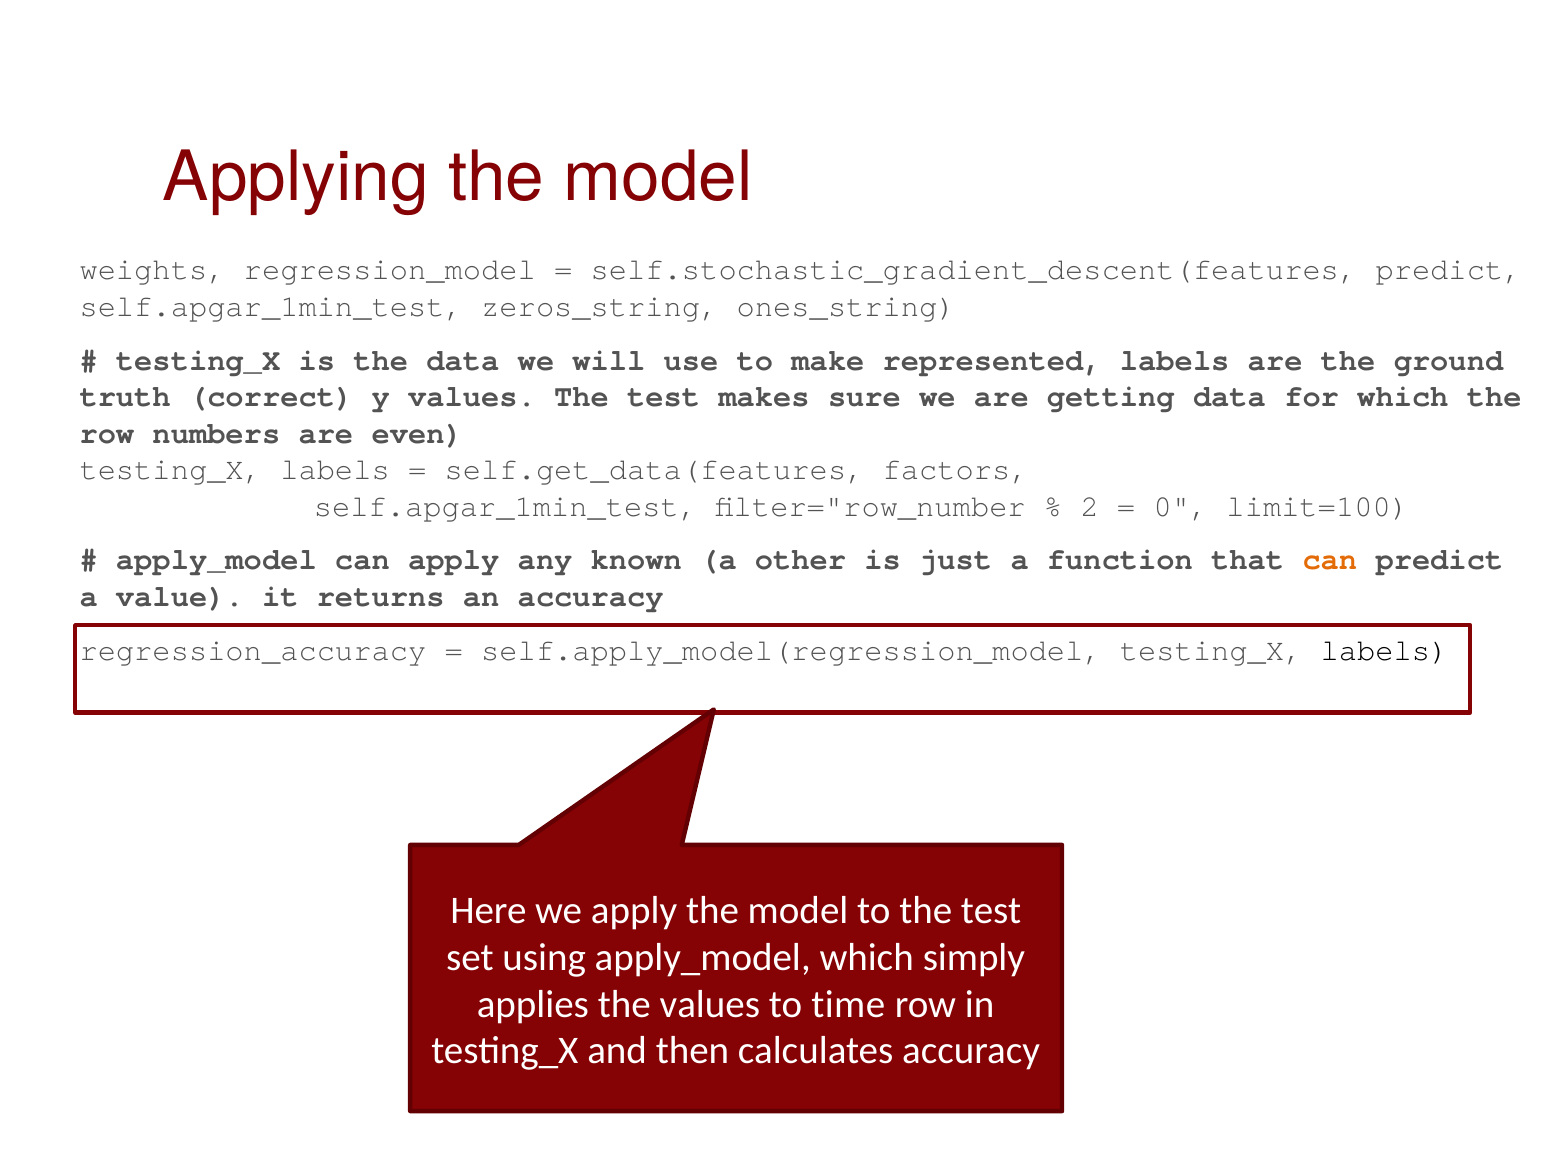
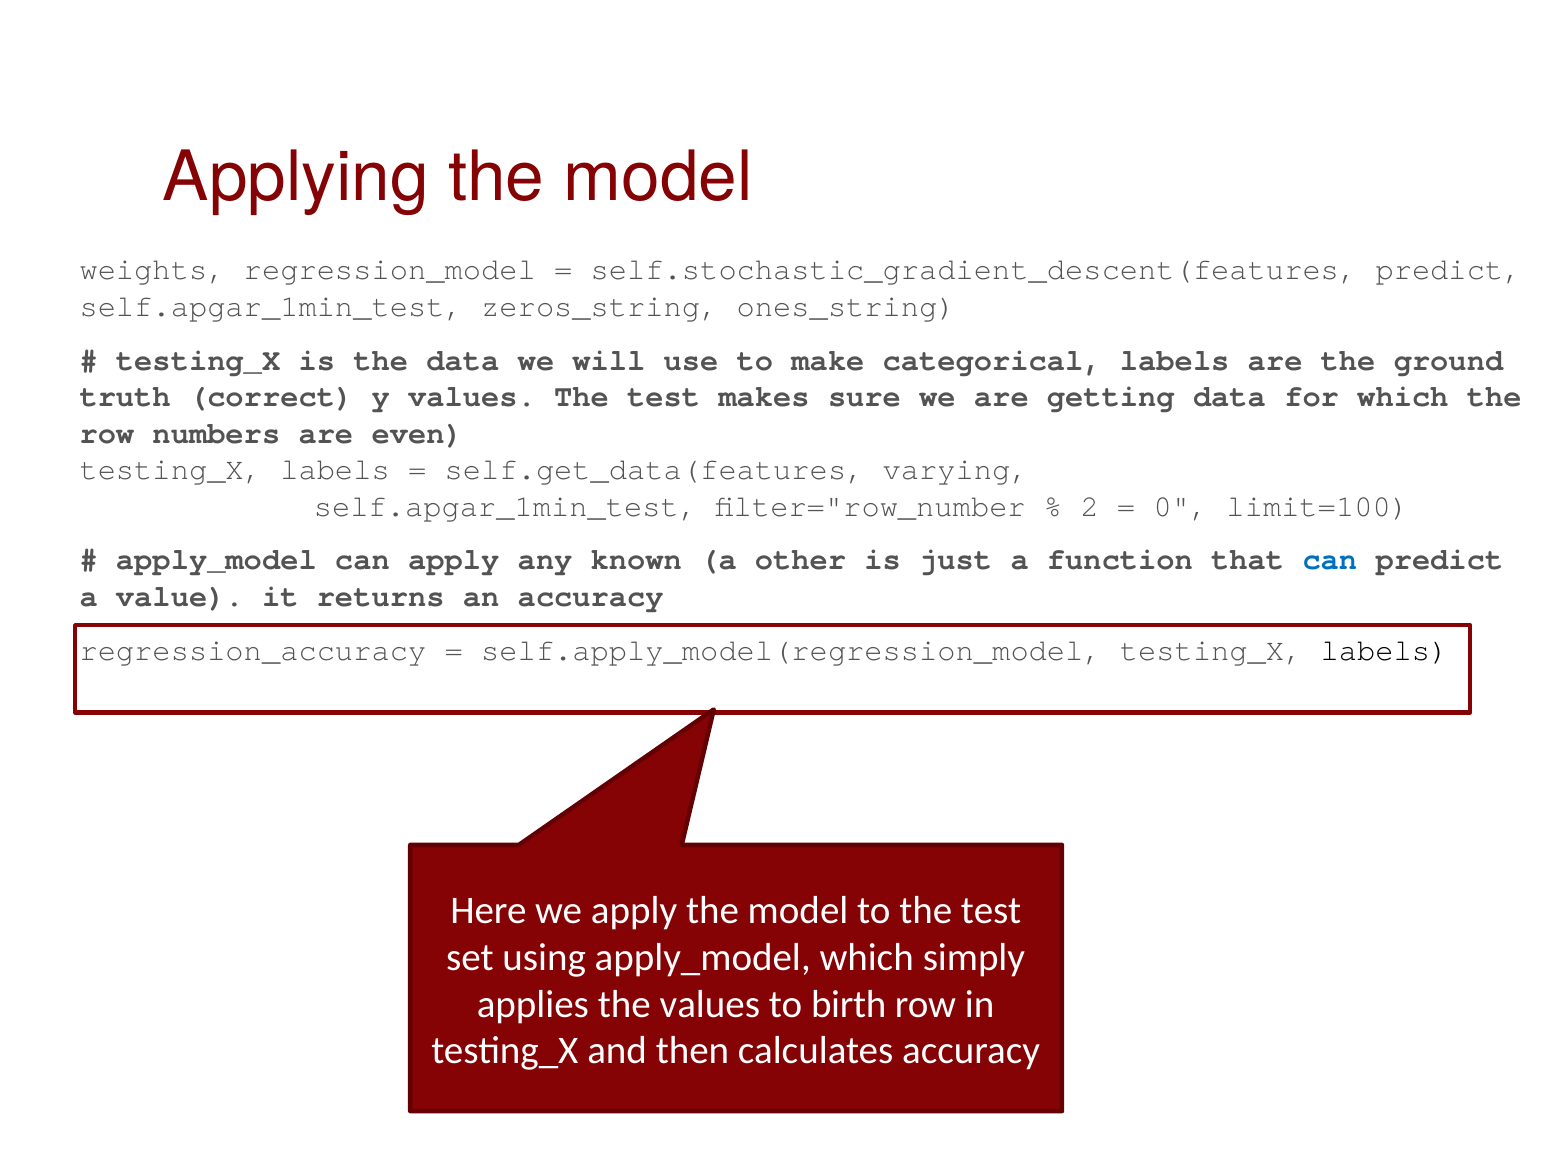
represented: represented -> categorical
factors: factors -> varying
can at (1330, 560) colour: orange -> blue
time: time -> birth
